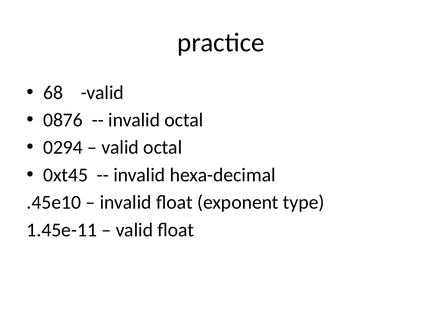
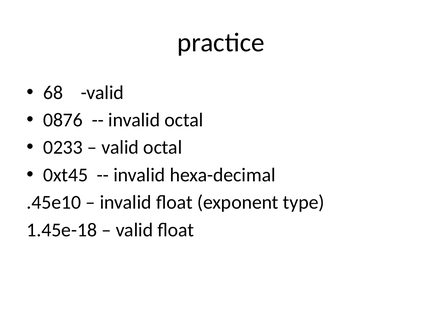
0294: 0294 -> 0233
1.45e-11: 1.45e-11 -> 1.45e-18
